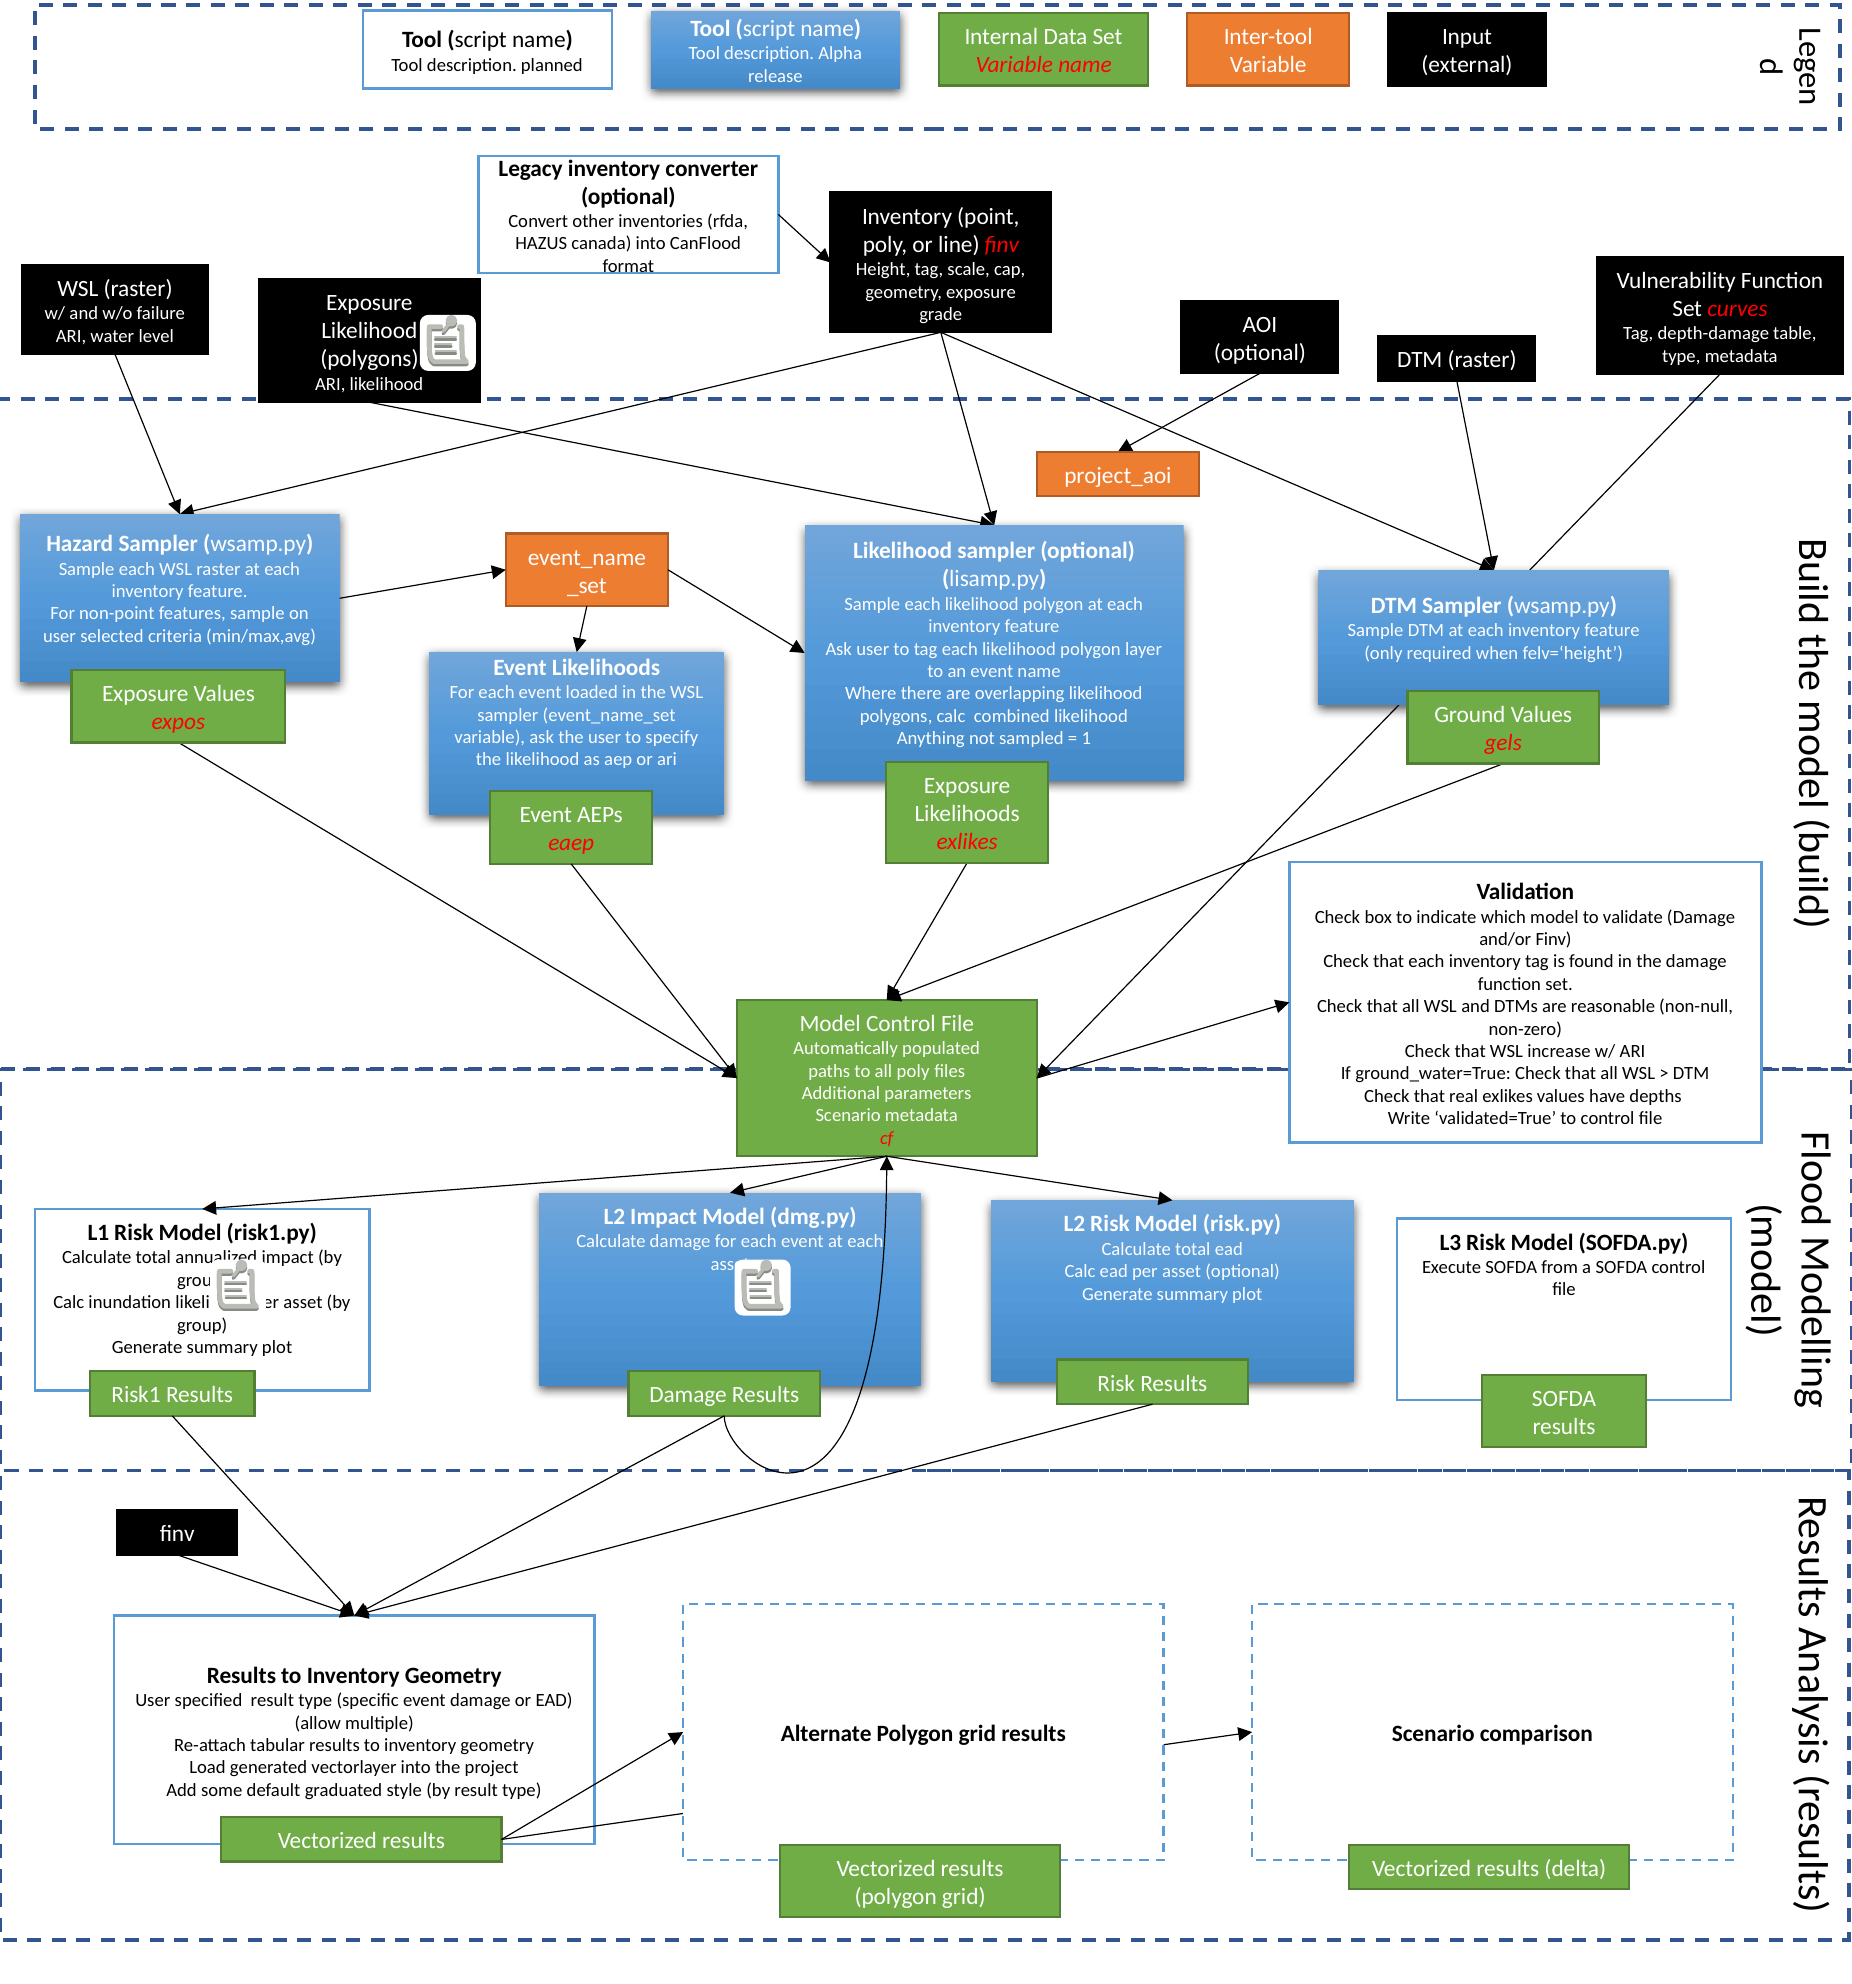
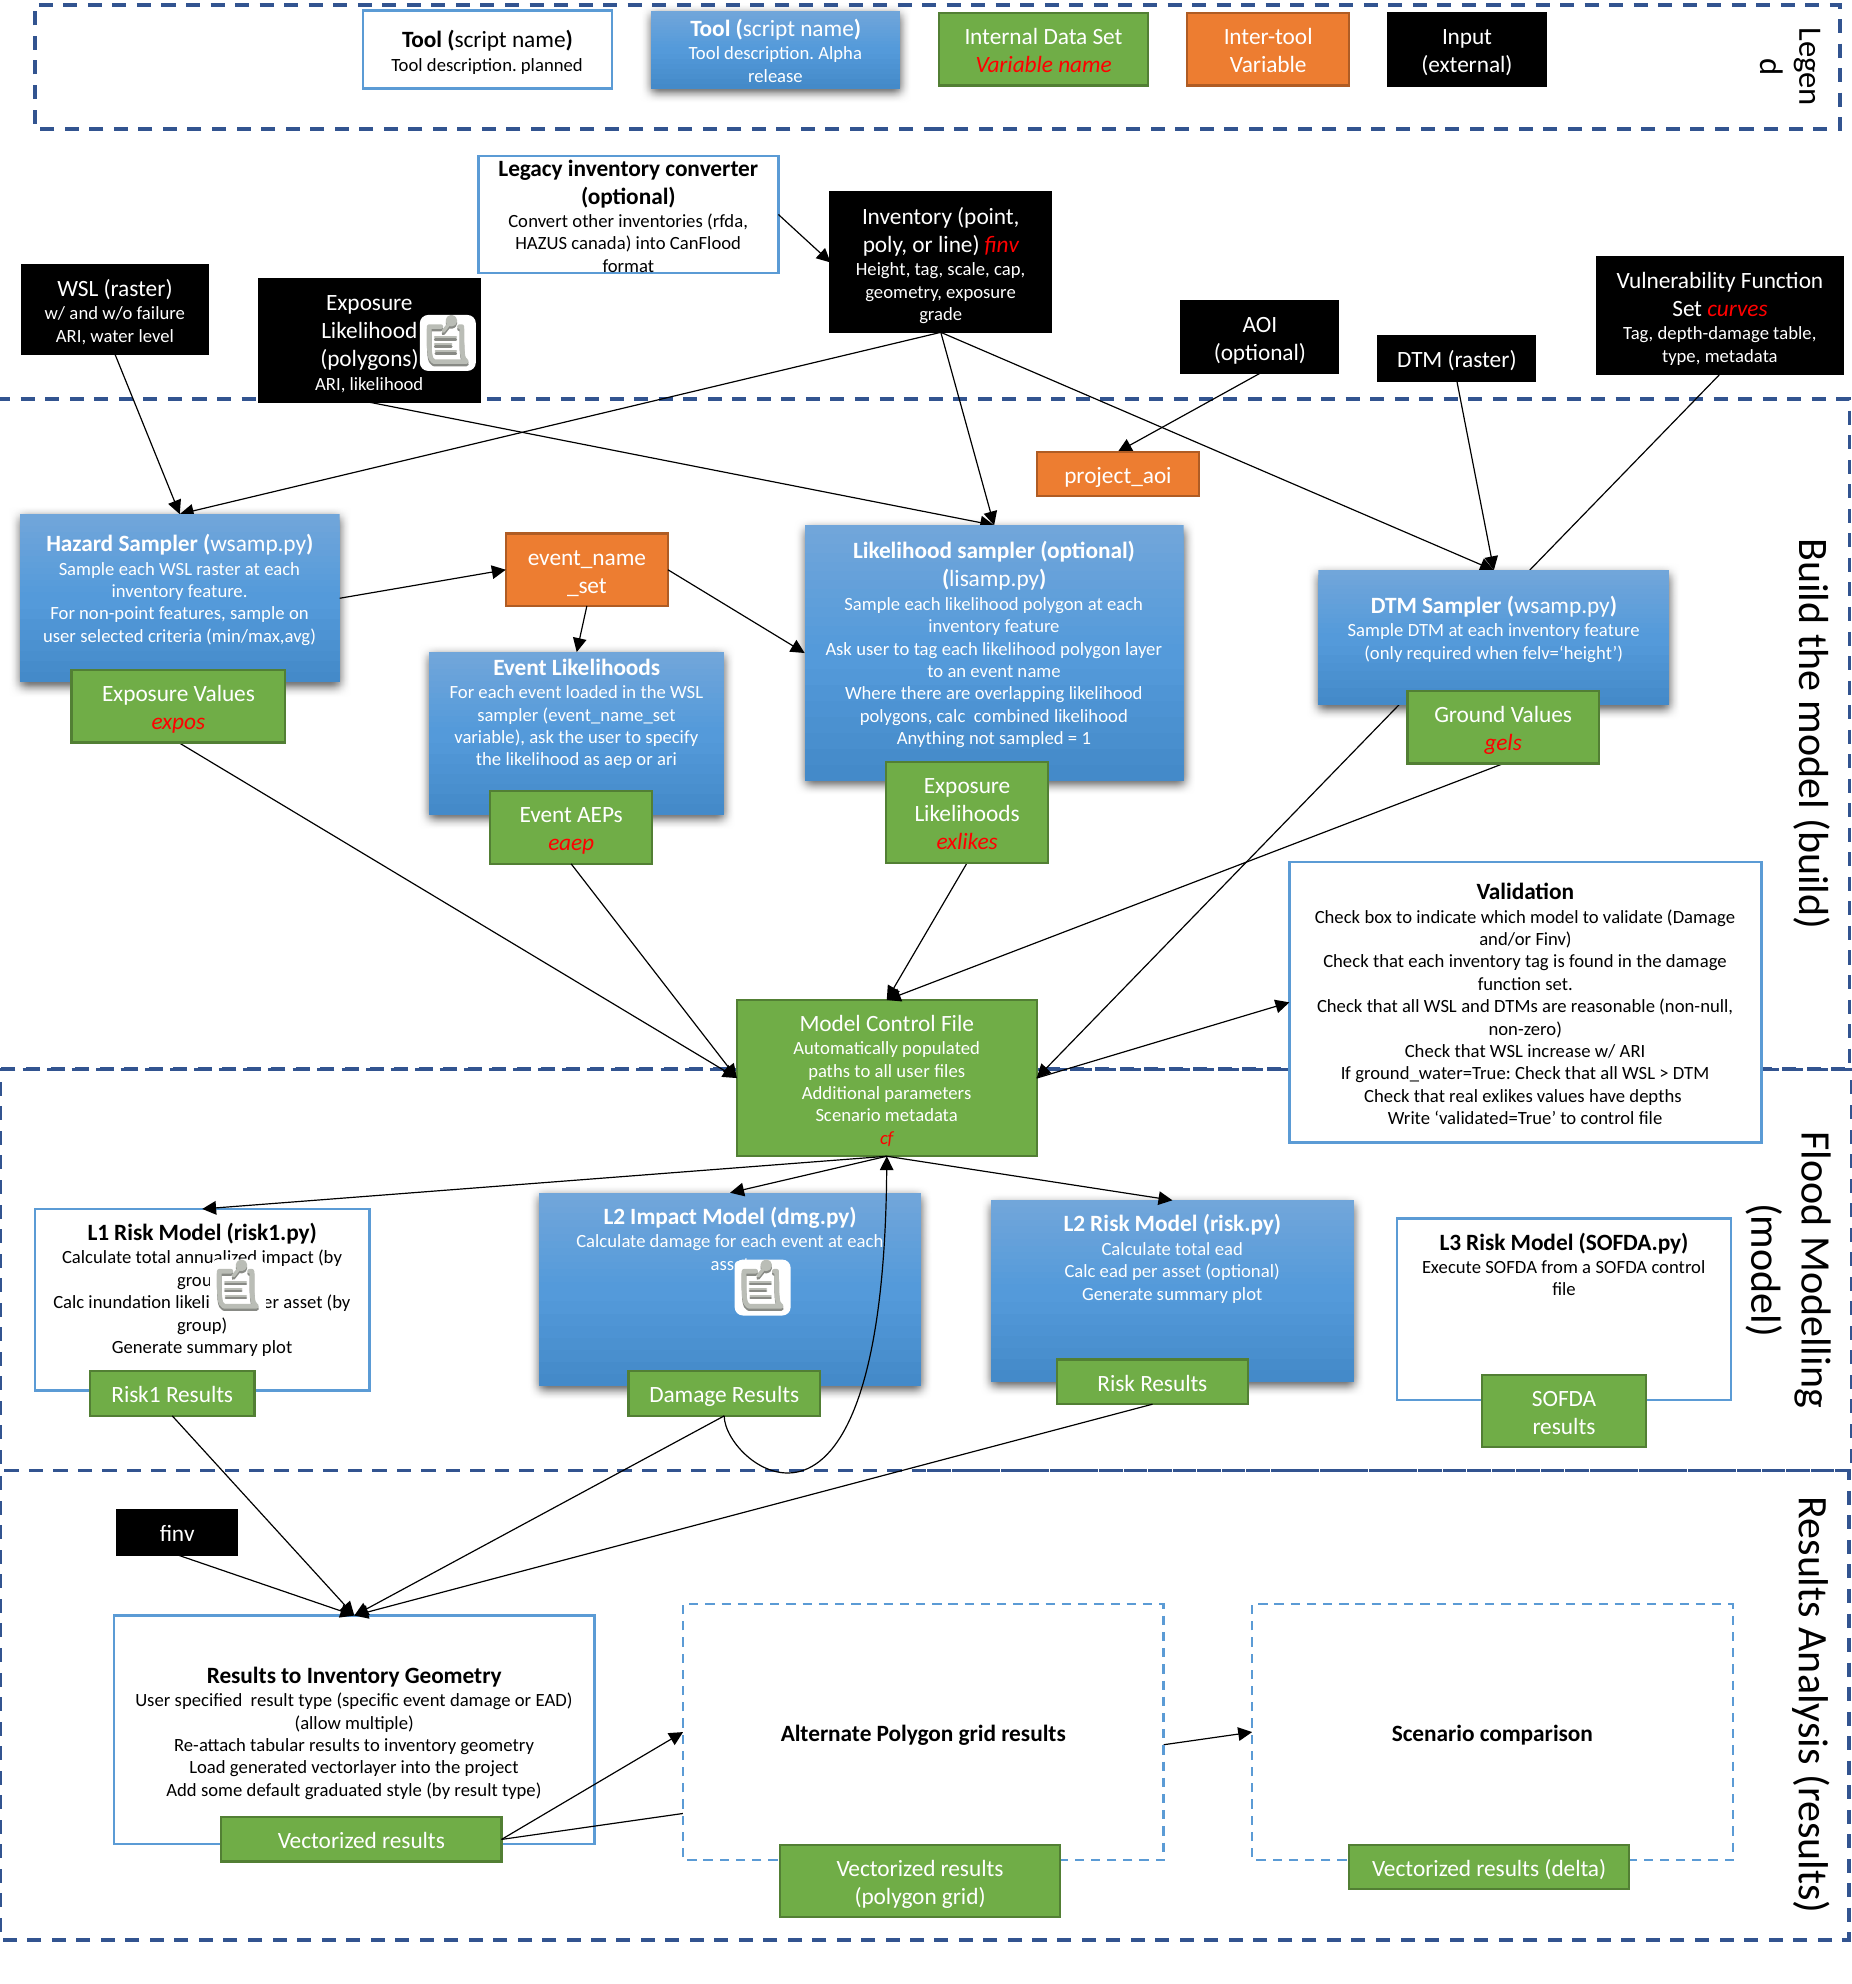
all poly: poly -> user
